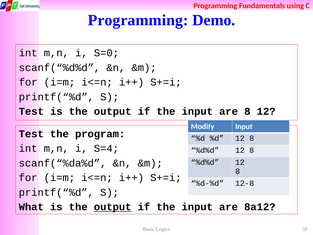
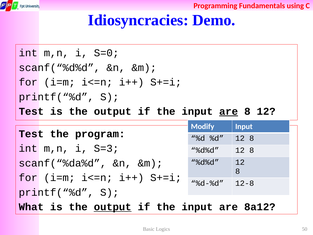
Programming at (138, 20): Programming -> Idiosyncracies
are at (229, 111) underline: none -> present
S=4: S=4 -> S=3
